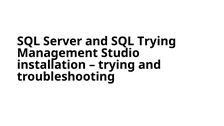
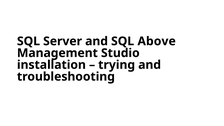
SQL Trying: Trying -> Above
